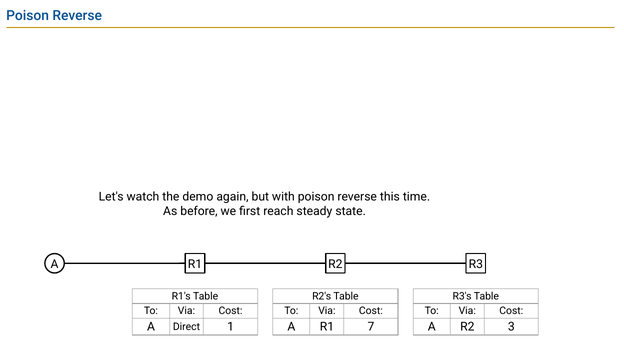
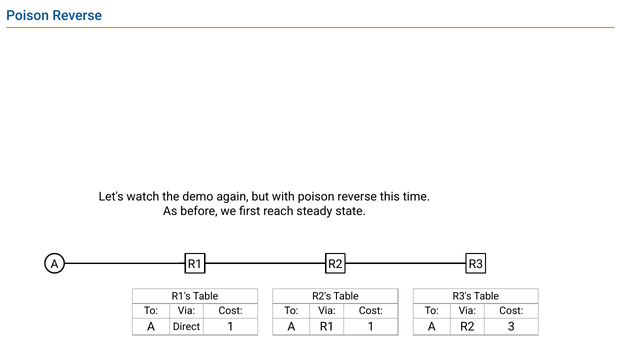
R1 7: 7 -> 1
